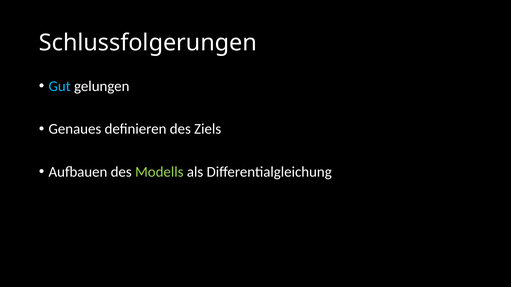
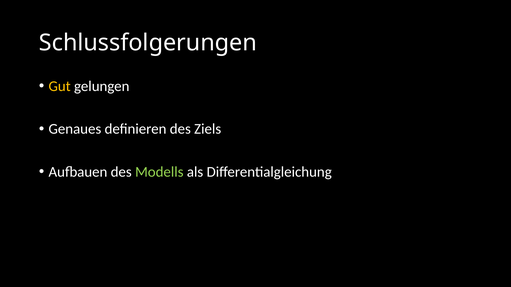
Gut colour: light blue -> yellow
